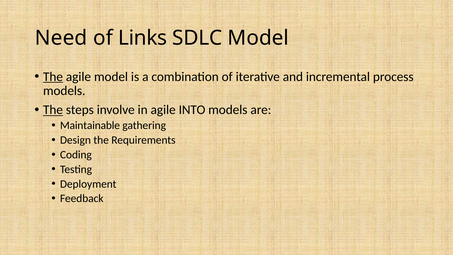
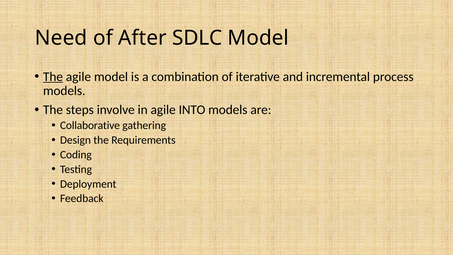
Links: Links -> After
The at (53, 110) underline: present -> none
Maintainable: Maintainable -> Collaborative
